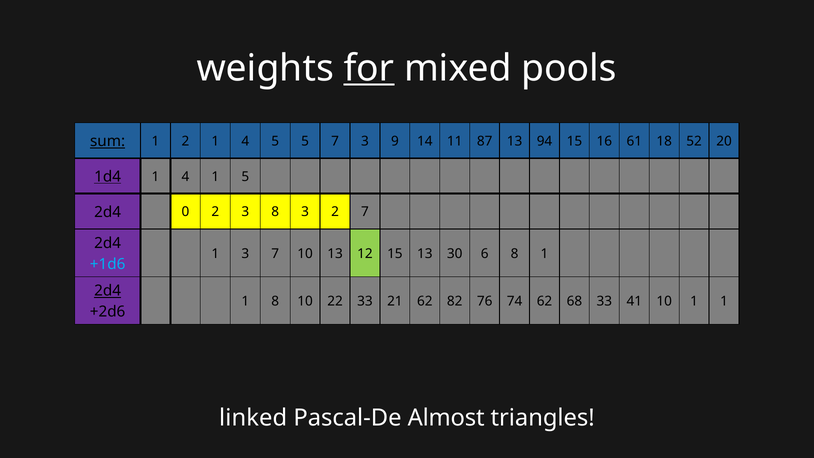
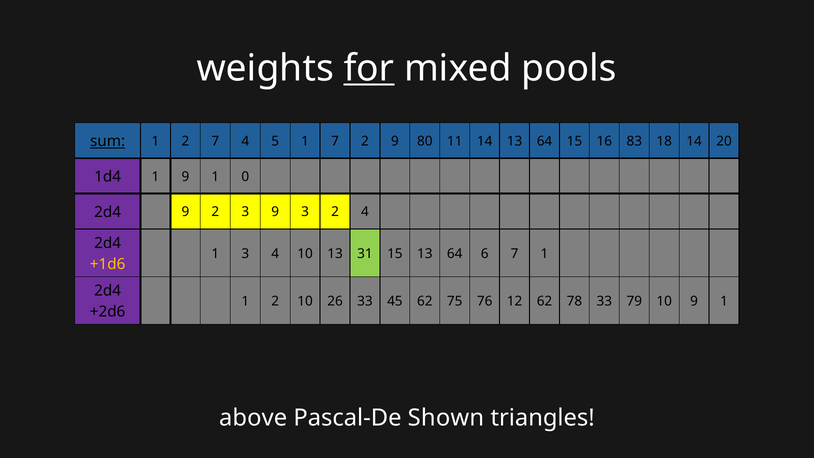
2 1: 1 -> 7
5 5: 5 -> 1
7 3: 3 -> 2
14: 14 -> 80
11 87: 87 -> 14
94 at (545, 141): 94 -> 64
61: 61 -> 83
18 52: 52 -> 14
1d4 underline: present -> none
4 at (185, 177): 4 -> 9
1 5: 5 -> 0
2d4 0: 0 -> 9
3 8: 8 -> 9
2 7: 7 -> 4
3 7: 7 -> 4
12: 12 -> 31
15 13 30: 30 -> 64
6 8: 8 -> 7
+1d6 colour: light blue -> yellow
2d4 at (108, 291) underline: present -> none
8 at (275, 301): 8 -> 2
22: 22 -> 26
21: 21 -> 45
82: 82 -> 75
74: 74 -> 12
68: 68 -> 78
41: 41 -> 79
10 1: 1 -> 9
linked: linked -> above
Almost: Almost -> Shown
